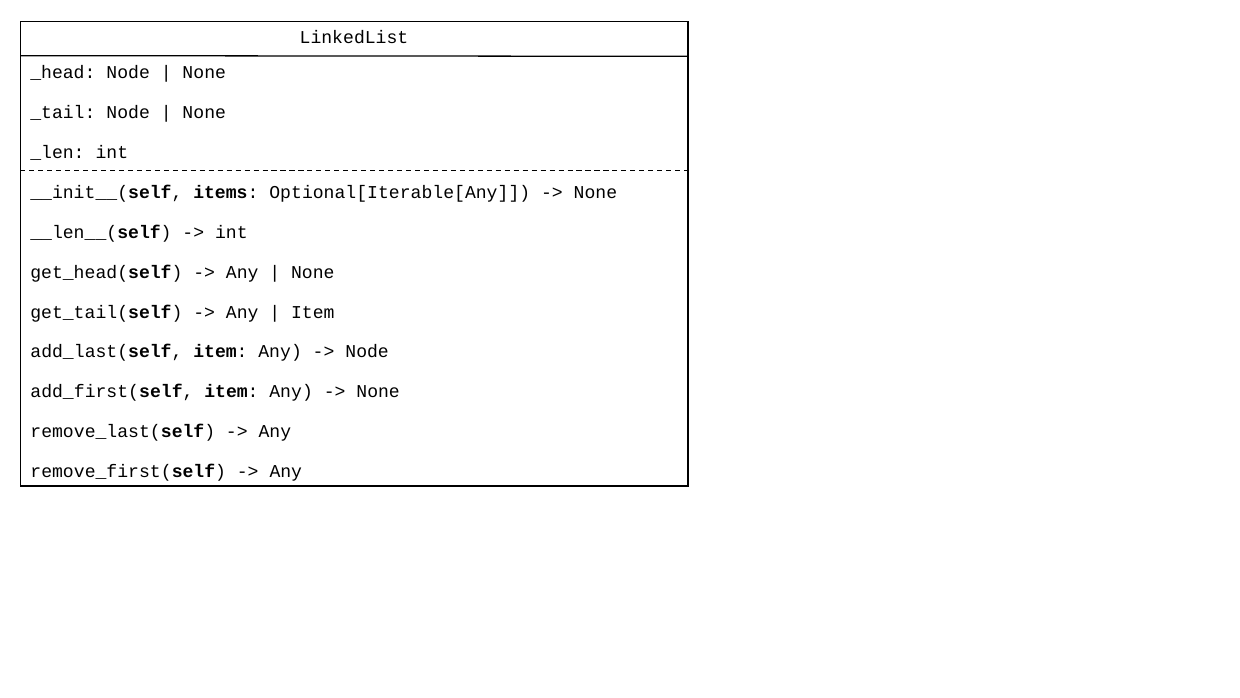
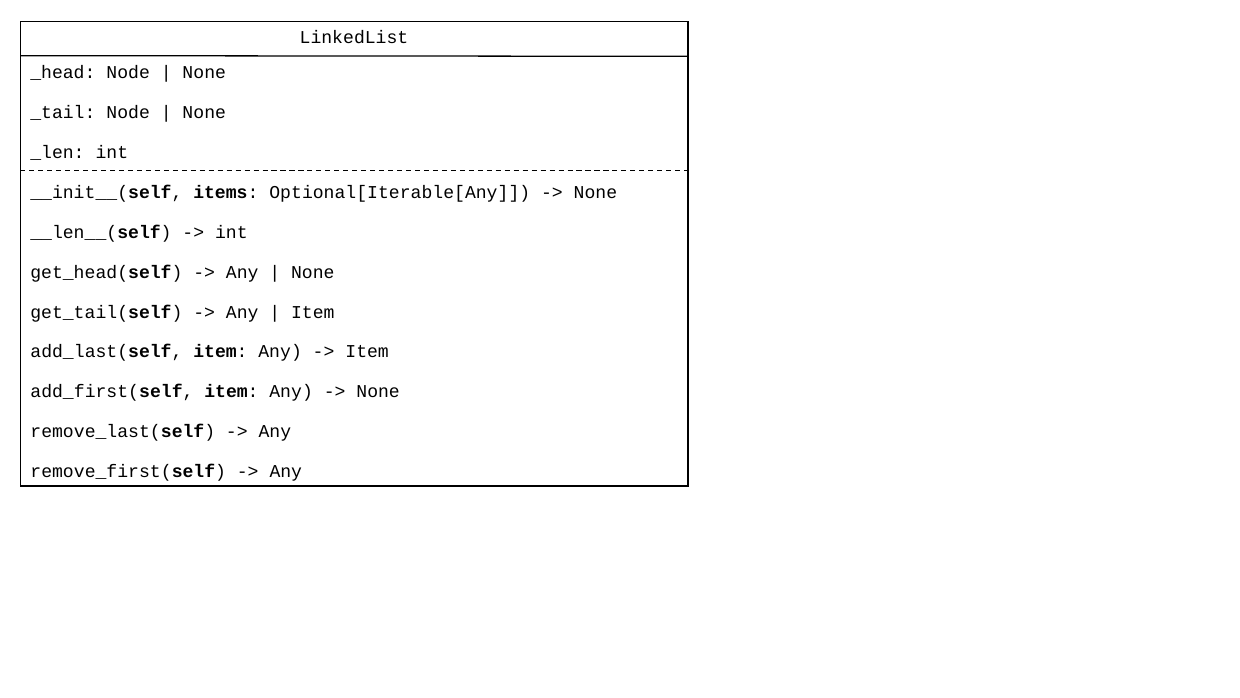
Node at (367, 352): Node -> Item
